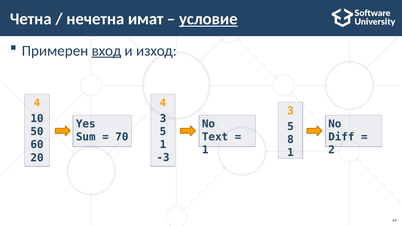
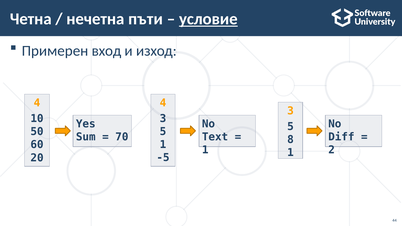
имат: имат -> пъти
вход underline: present -> none
-3: -3 -> -5
